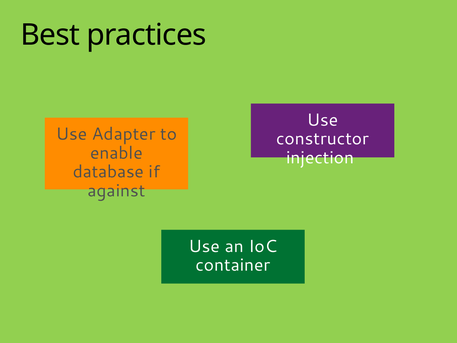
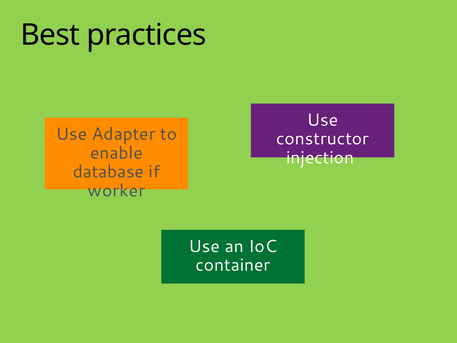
against: against -> worker
